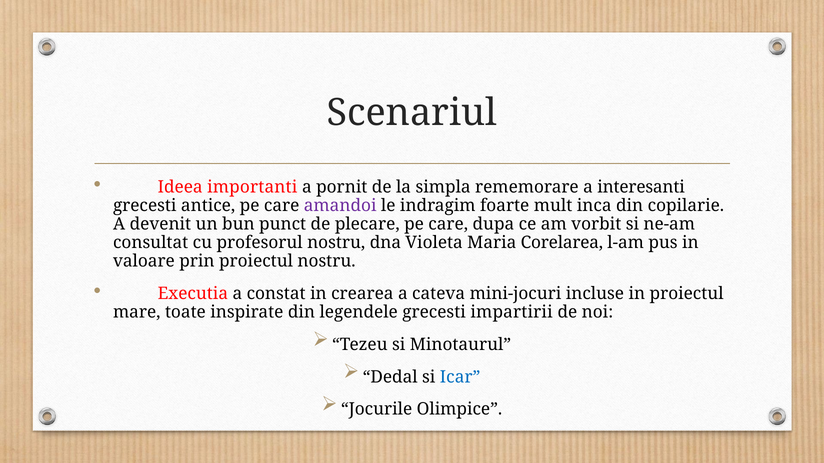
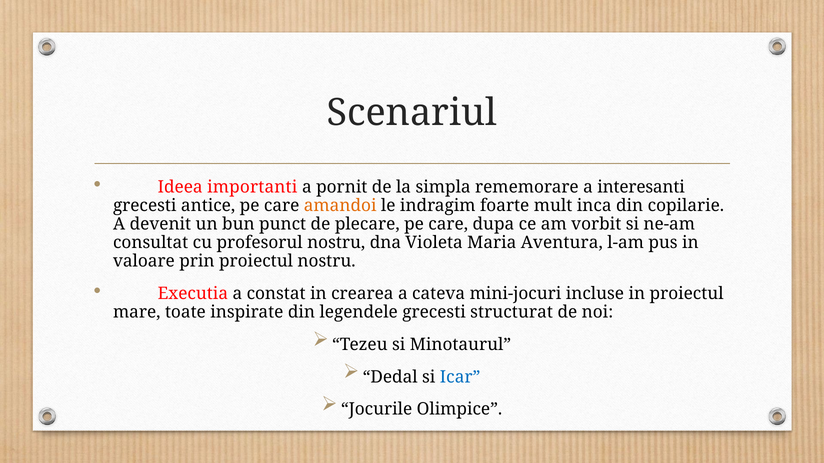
amandoi colour: purple -> orange
Corelarea: Corelarea -> Aventura
impartirii: impartirii -> structurat
